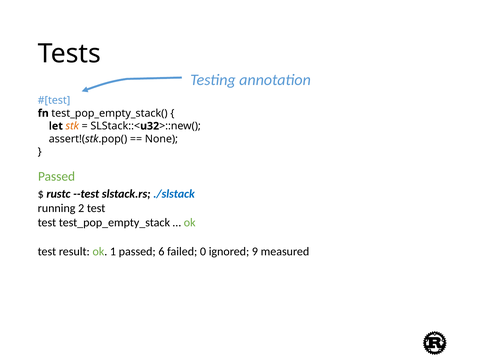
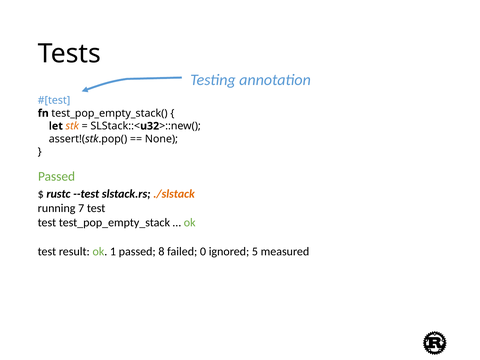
./slstack colour: blue -> orange
2: 2 -> 7
6: 6 -> 8
9: 9 -> 5
